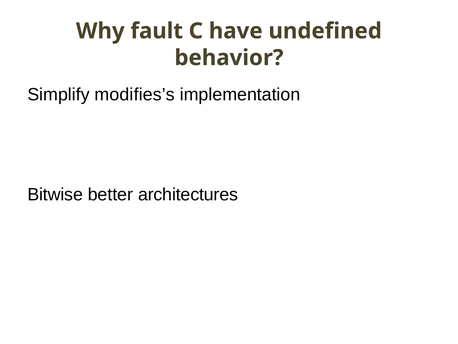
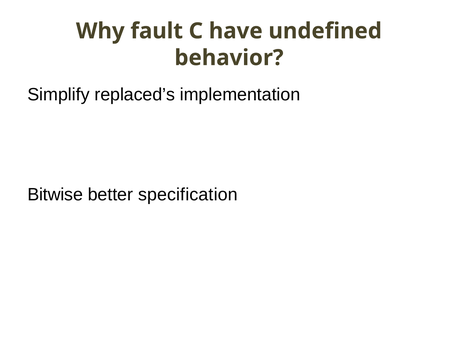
modifies’s: modifies’s -> replaced’s
architectures: architectures -> specification
